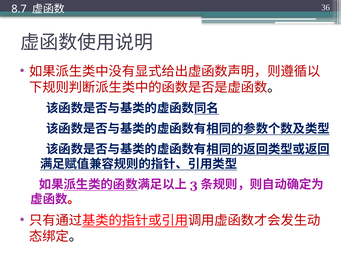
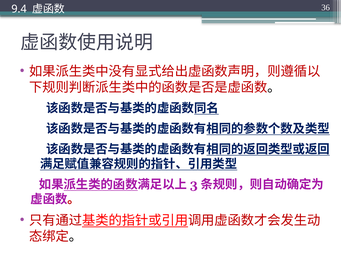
8.7: 8.7 -> 9.4
